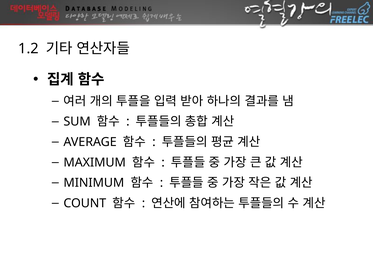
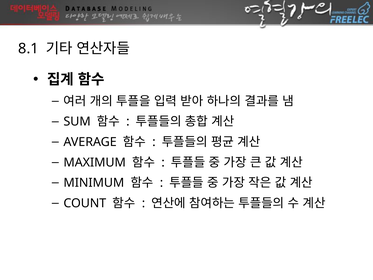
1.2: 1.2 -> 8.1
